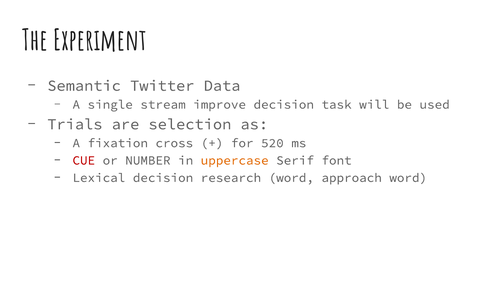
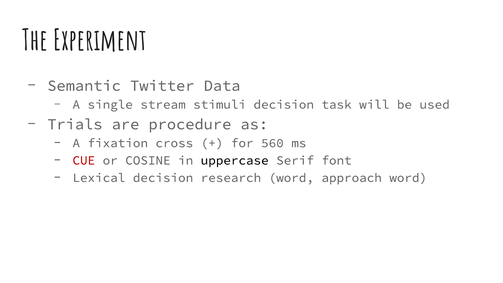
improve: improve -> stimuli
selection: selection -> procedure
520: 520 -> 560
NUMBER: NUMBER -> COSINE
uppercase colour: orange -> black
